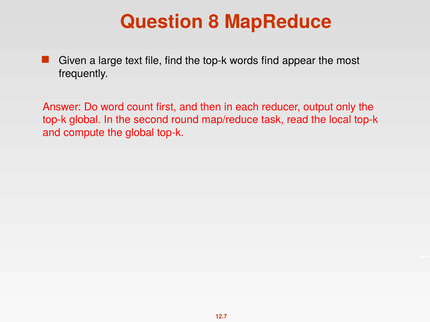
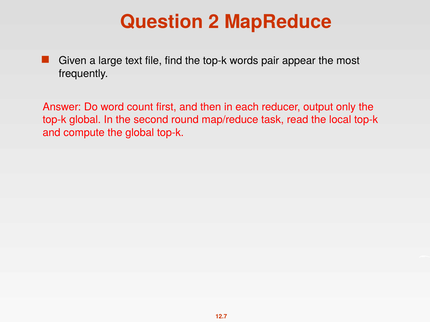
8: 8 -> 2
words find: find -> pair
